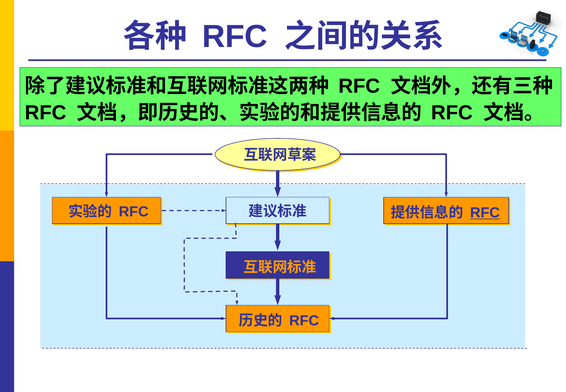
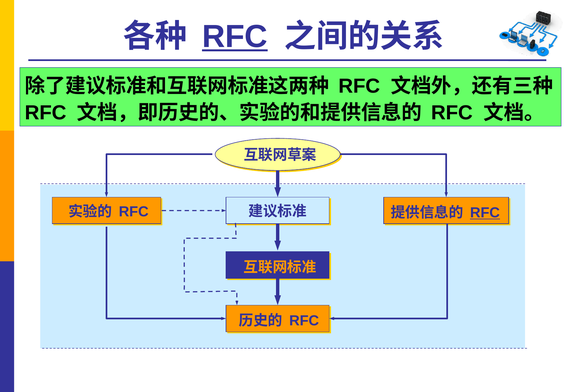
RFC at (235, 36) underline: none -> present
